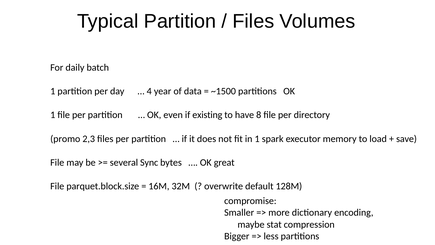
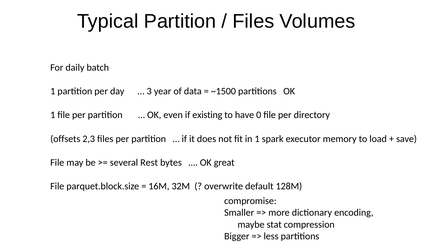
4: 4 -> 3
8: 8 -> 0
promo: promo -> offsets
Sync: Sync -> Rest
